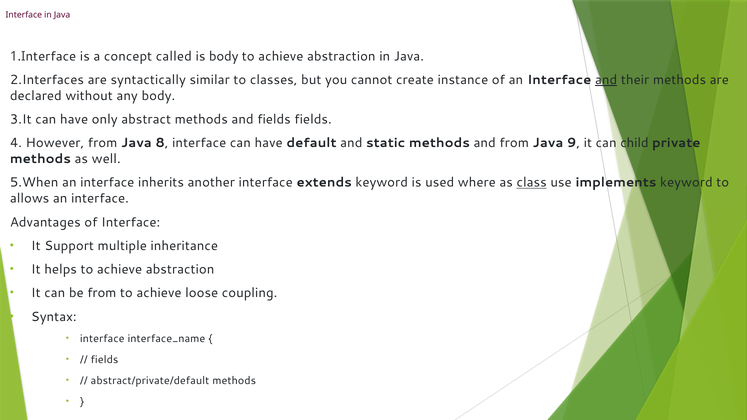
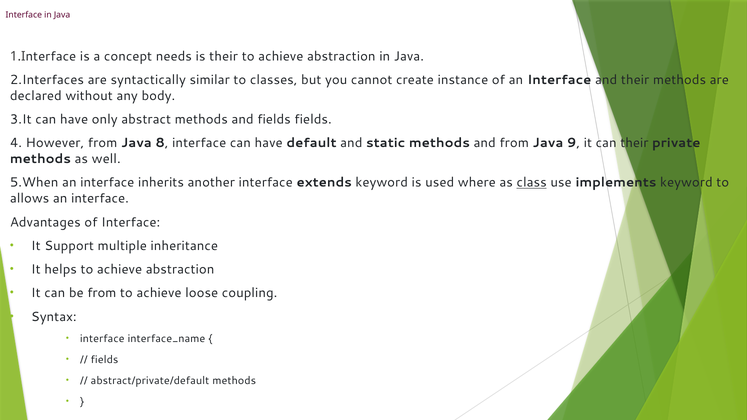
called: called -> needs
is body: body -> their
and at (606, 80) underline: present -> none
can child: child -> their
